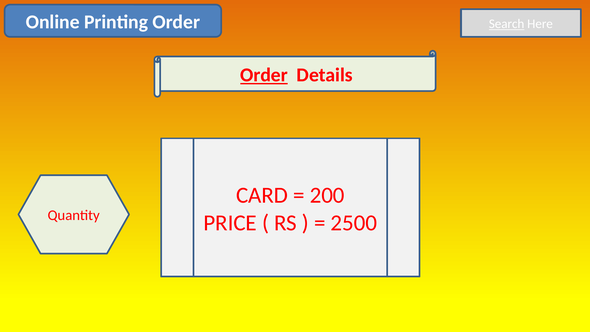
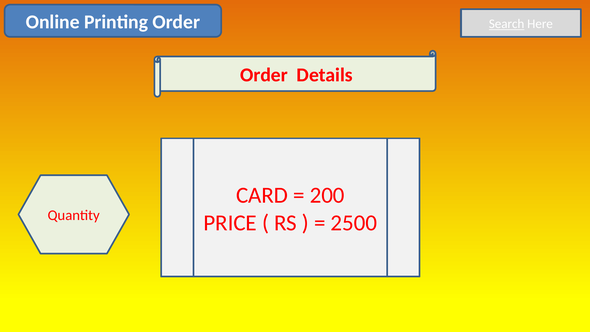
Order at (264, 75) underline: present -> none
